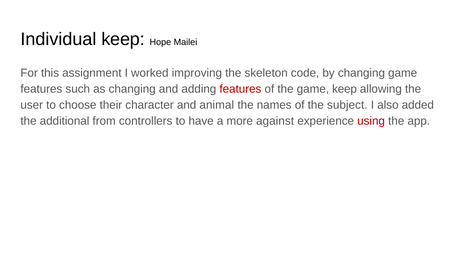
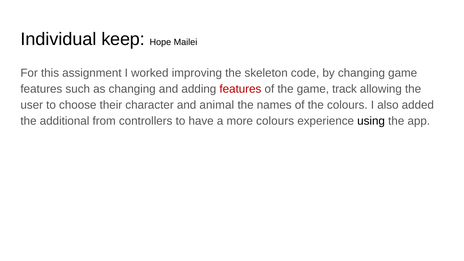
game keep: keep -> track
the subject: subject -> colours
more against: against -> colours
using colour: red -> black
